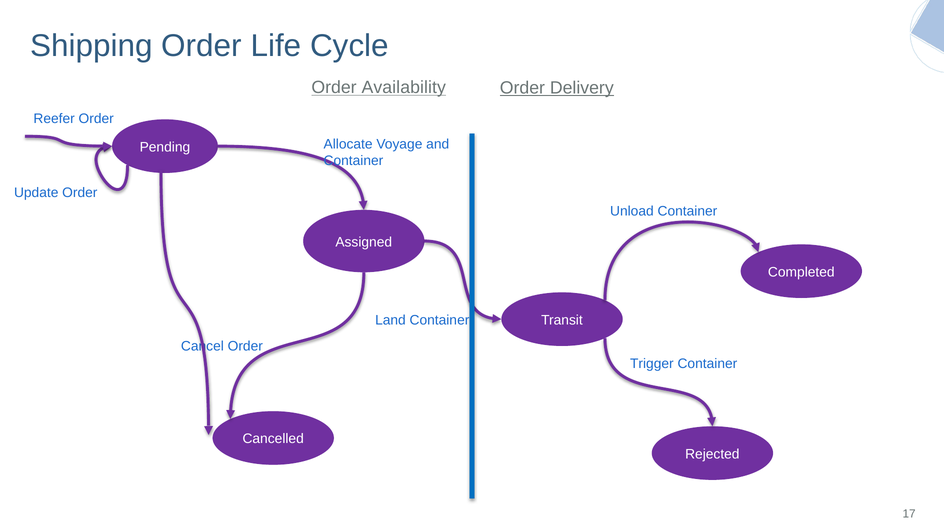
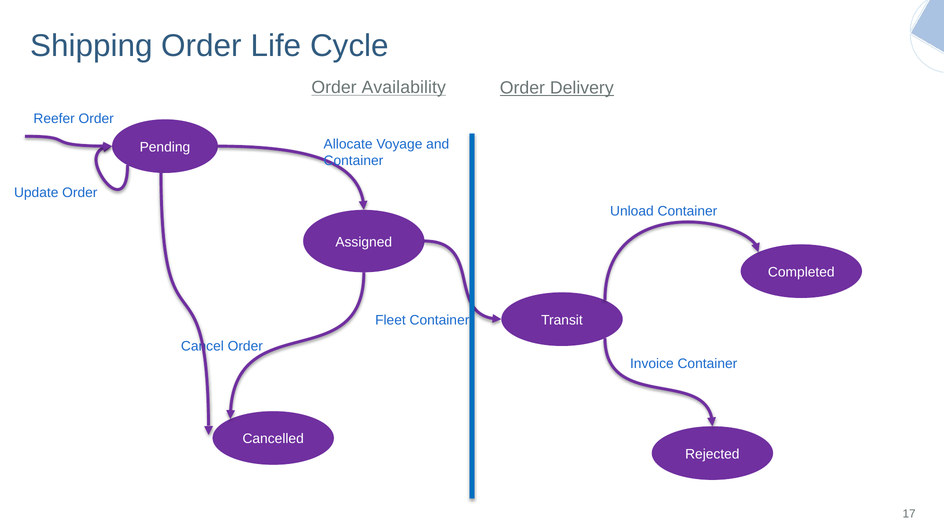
Land: Land -> Fleet
Trigger: Trigger -> Invoice
